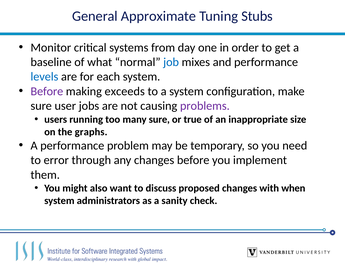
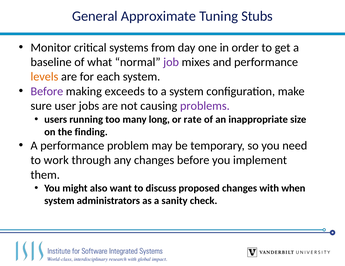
job colour: blue -> purple
levels colour: blue -> orange
many sure: sure -> long
true: true -> rate
graphs: graphs -> finding
error: error -> work
